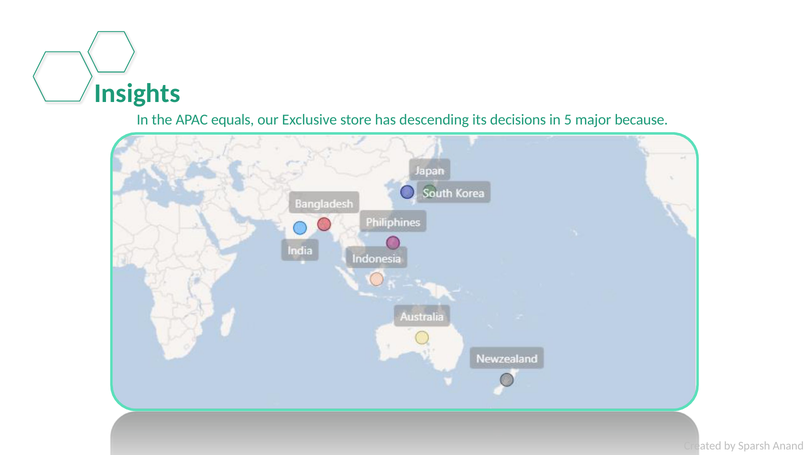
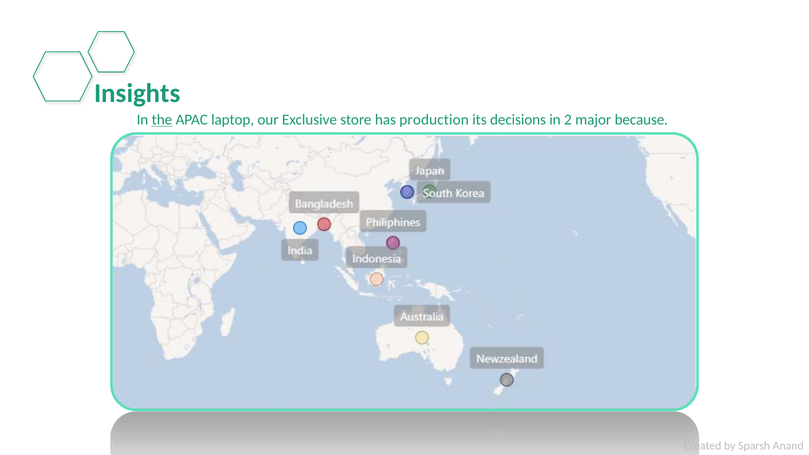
the underline: none -> present
equals: equals -> laptop
descending: descending -> production
5: 5 -> 2
